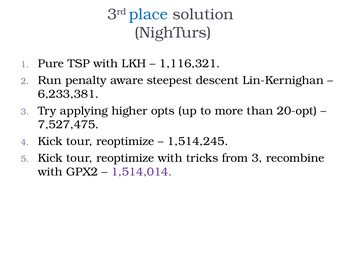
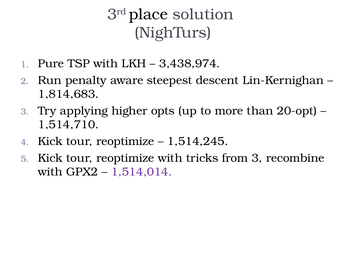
place colour: blue -> black
1,116,321: 1,116,321 -> 3,438,974
6,233,381: 6,233,381 -> 1,814,683
7,527,475: 7,527,475 -> 1,514,710
